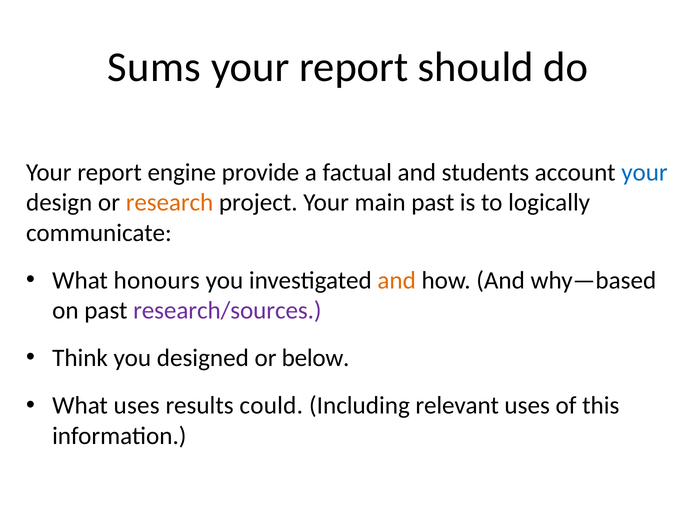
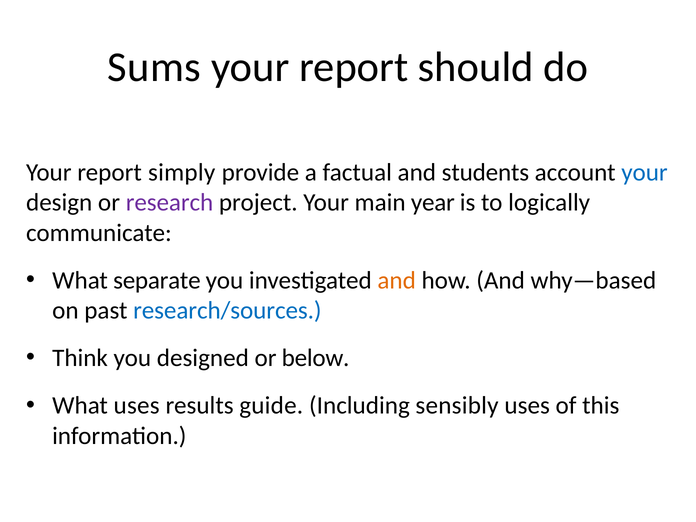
engine: engine -> simply
research colour: orange -> purple
main past: past -> year
honours: honours -> separate
research/sources colour: purple -> blue
could: could -> guide
relevant: relevant -> sensibly
